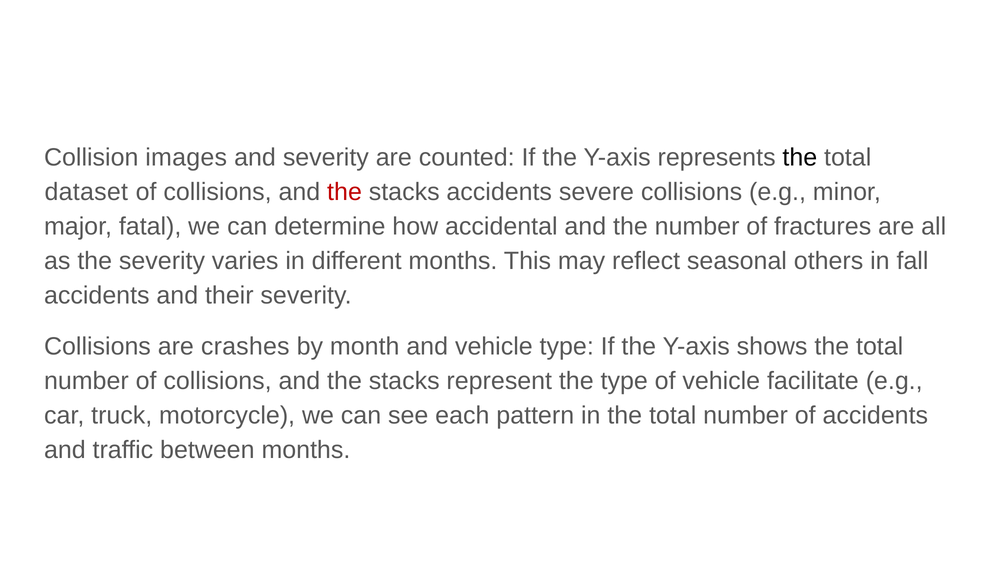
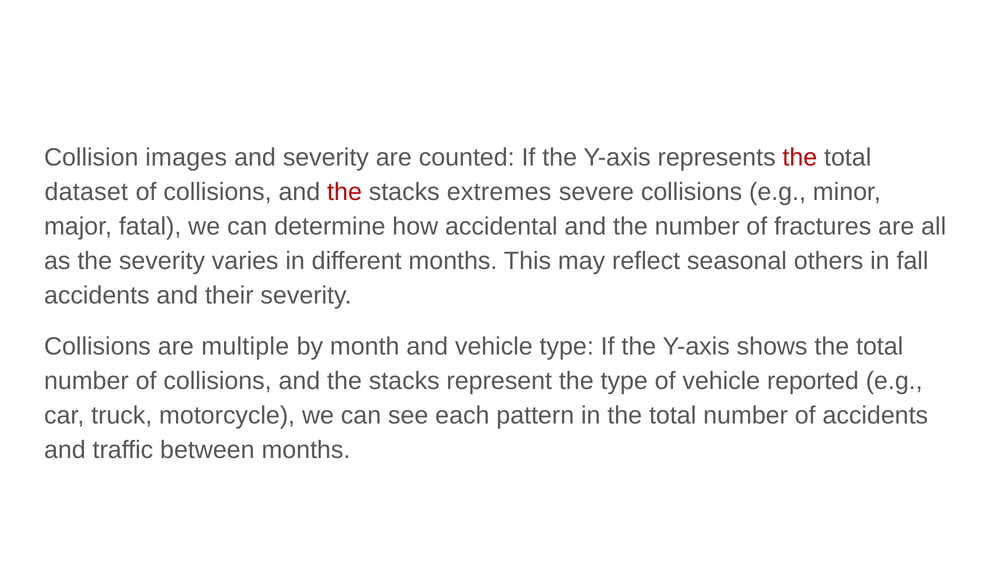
the at (800, 157) colour: black -> red
stacks accidents: accidents -> extremes
crashes: crashes -> multiple
facilitate: facilitate -> reported
